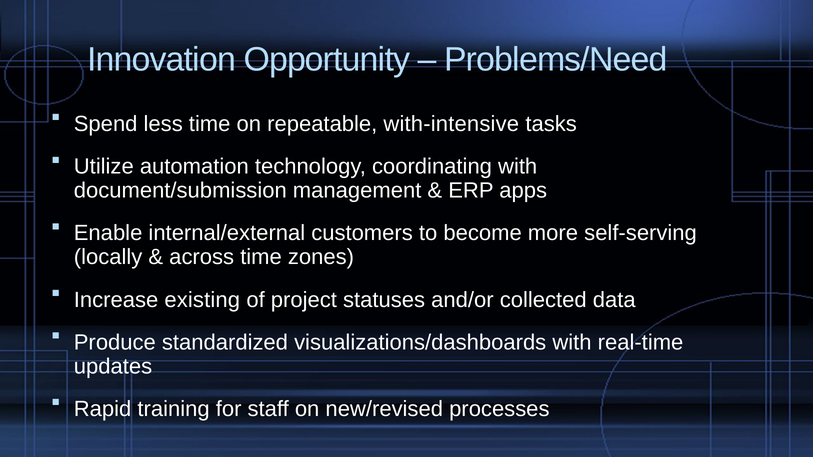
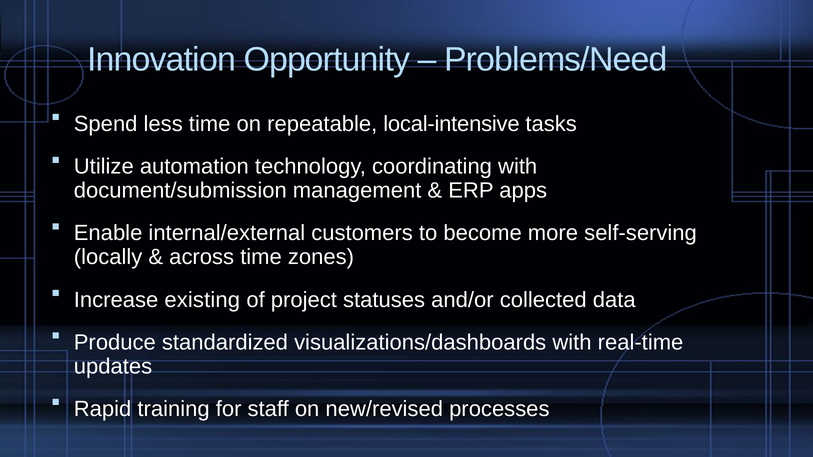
with-intensive: with-intensive -> local-intensive
